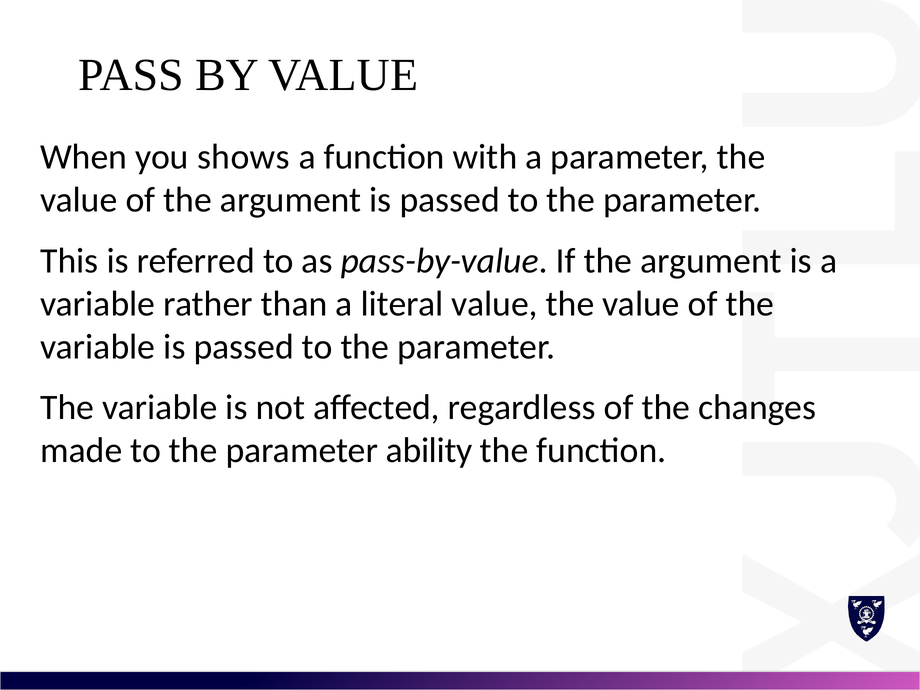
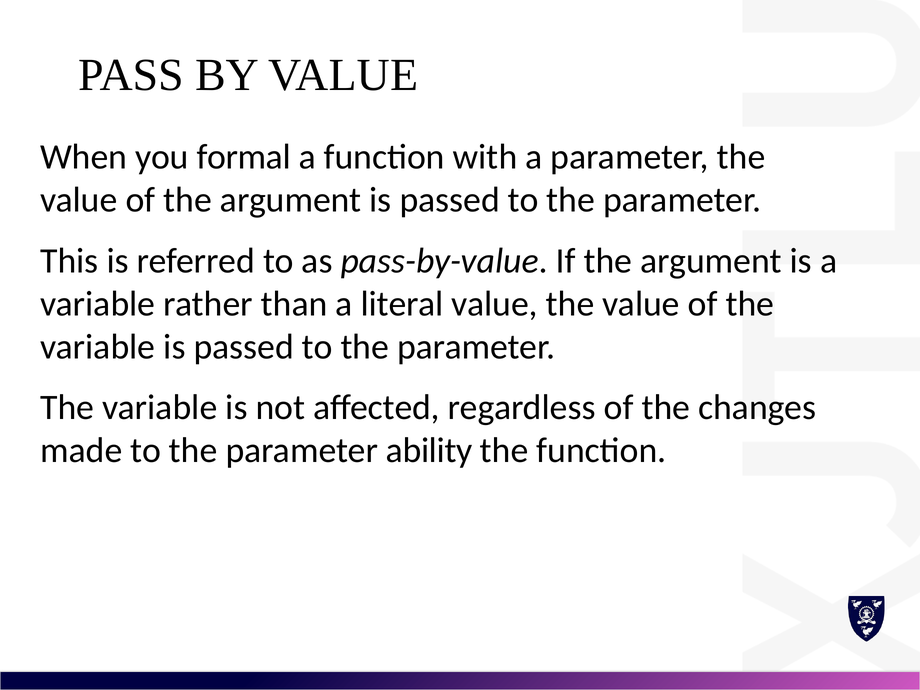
shows: shows -> formal
